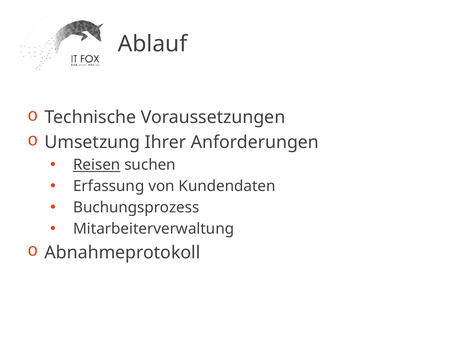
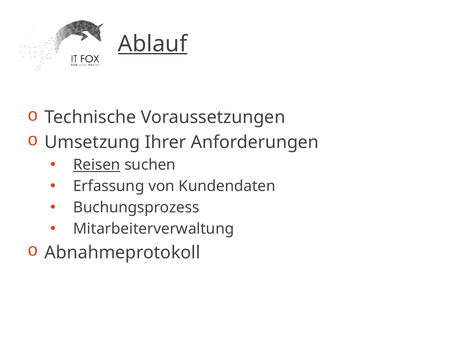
Ablauf underline: none -> present
